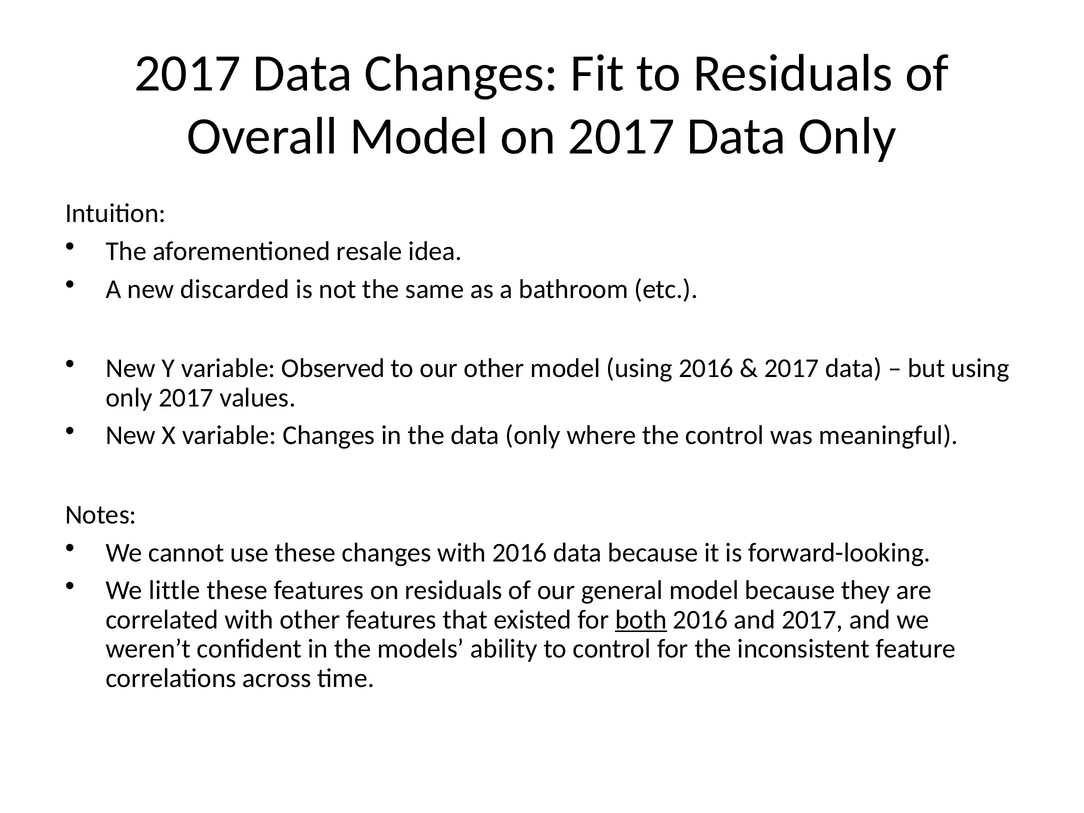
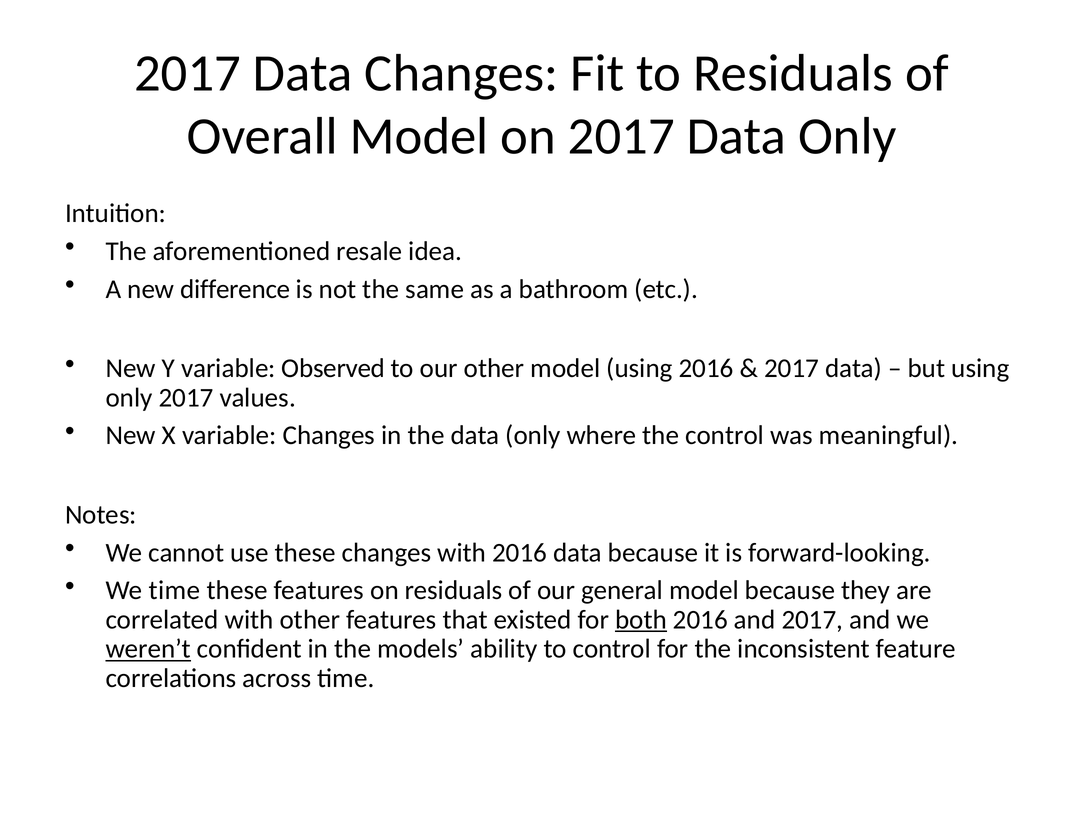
discarded: discarded -> difference
We little: little -> time
weren’t underline: none -> present
